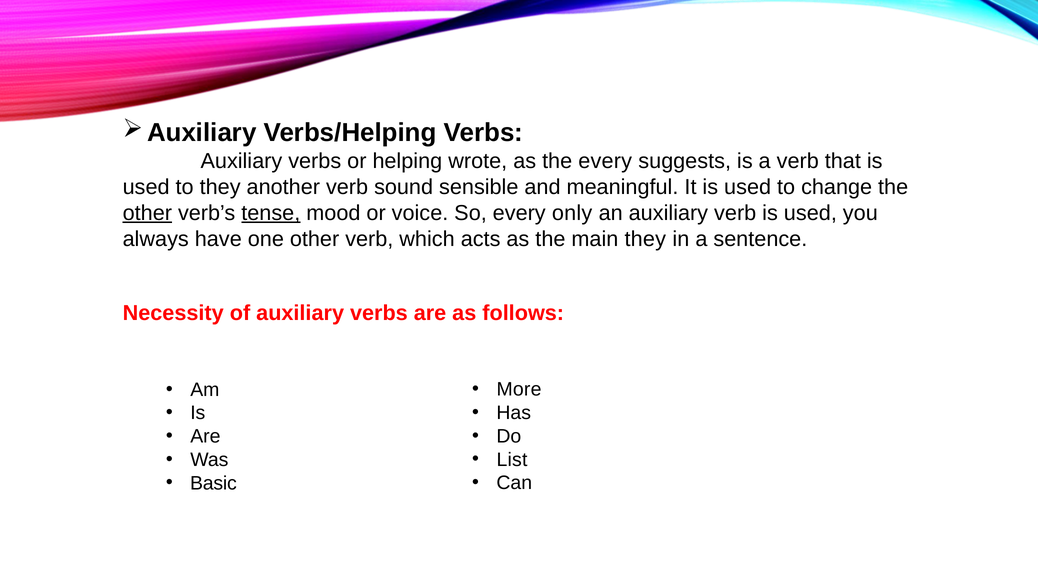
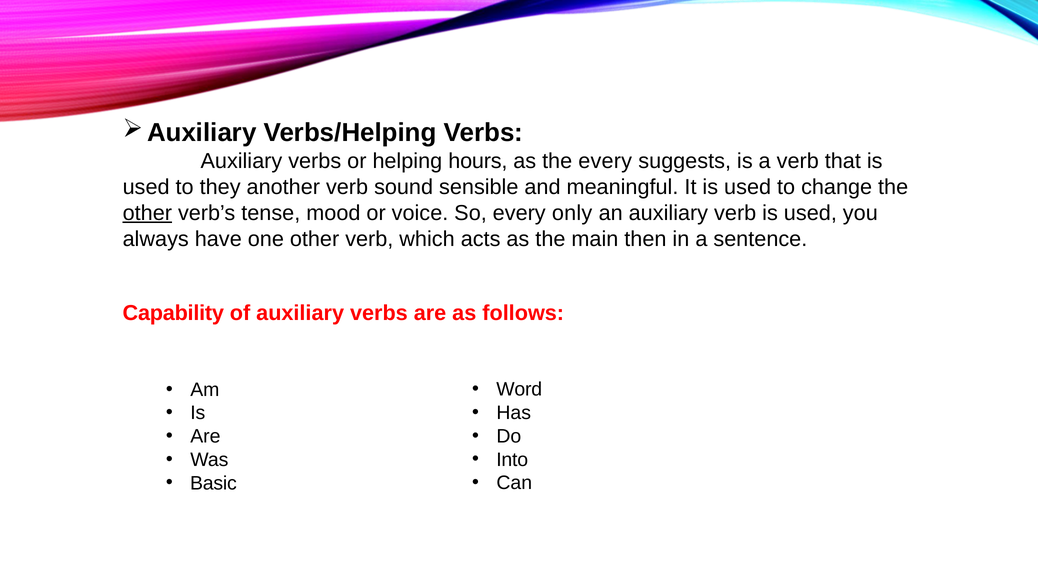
wrote: wrote -> hours
tense underline: present -> none
main they: they -> then
Necessity: Necessity -> Capability
More: More -> Word
List: List -> Into
